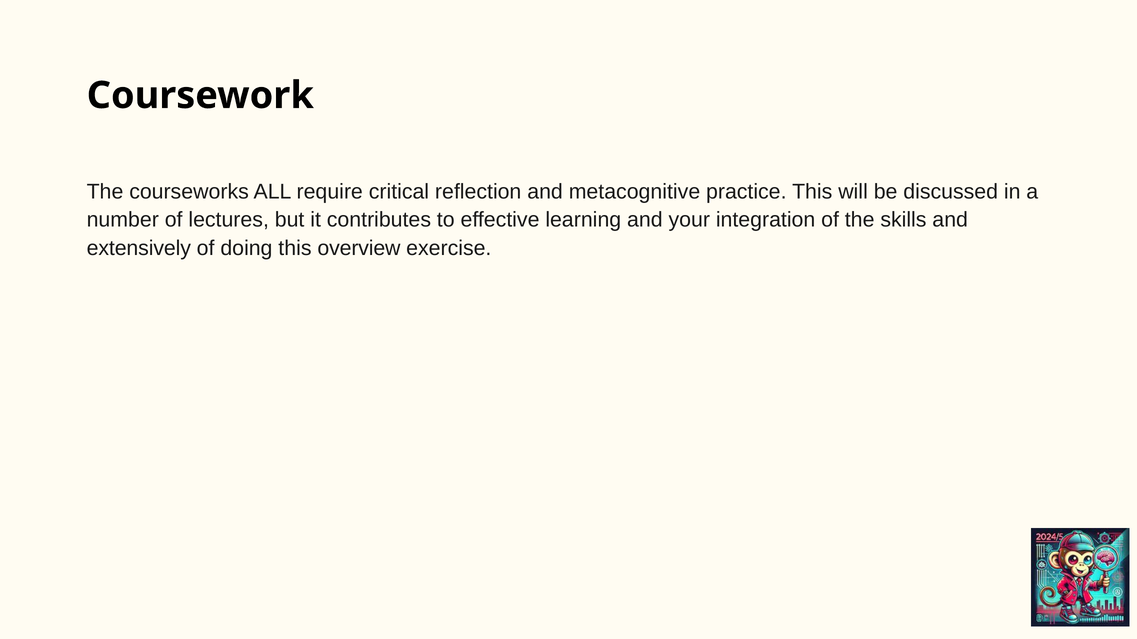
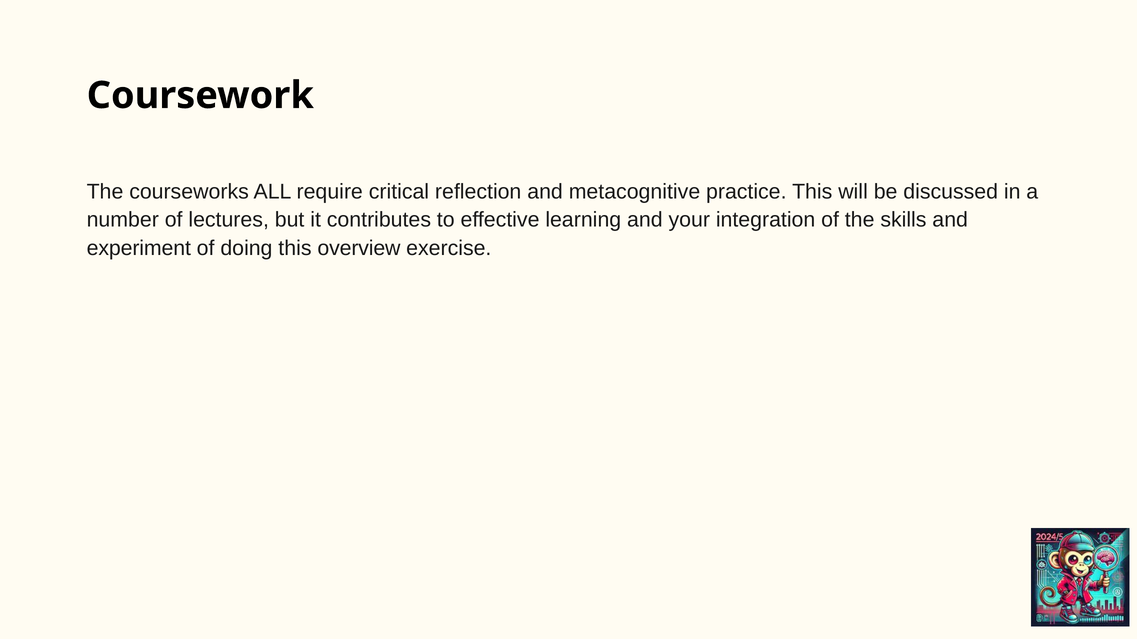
extensively: extensively -> experiment
